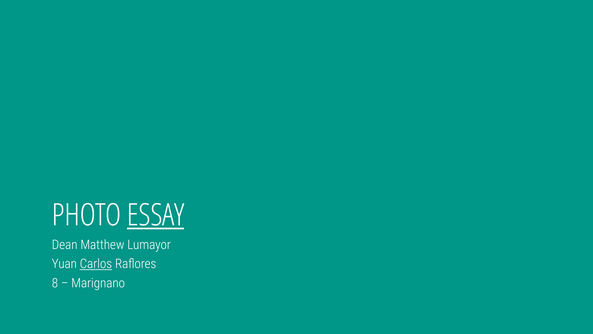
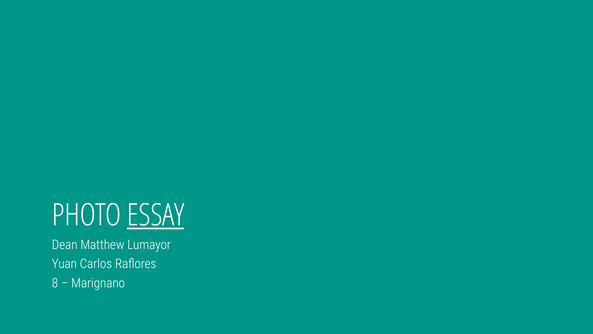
Carlos underline: present -> none
